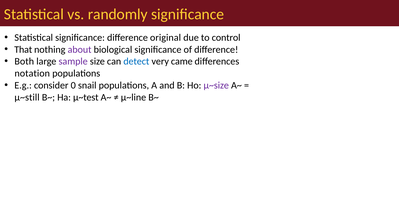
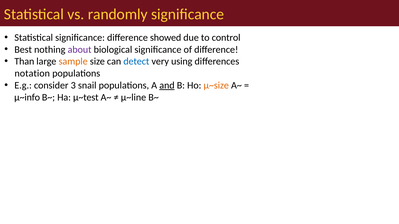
original: original -> showed
That: That -> Best
Both: Both -> Than
sample colour: purple -> orange
came: came -> using
0: 0 -> 3
and underline: none -> present
µ~size colour: purple -> orange
µ~still: µ~still -> µ~info
